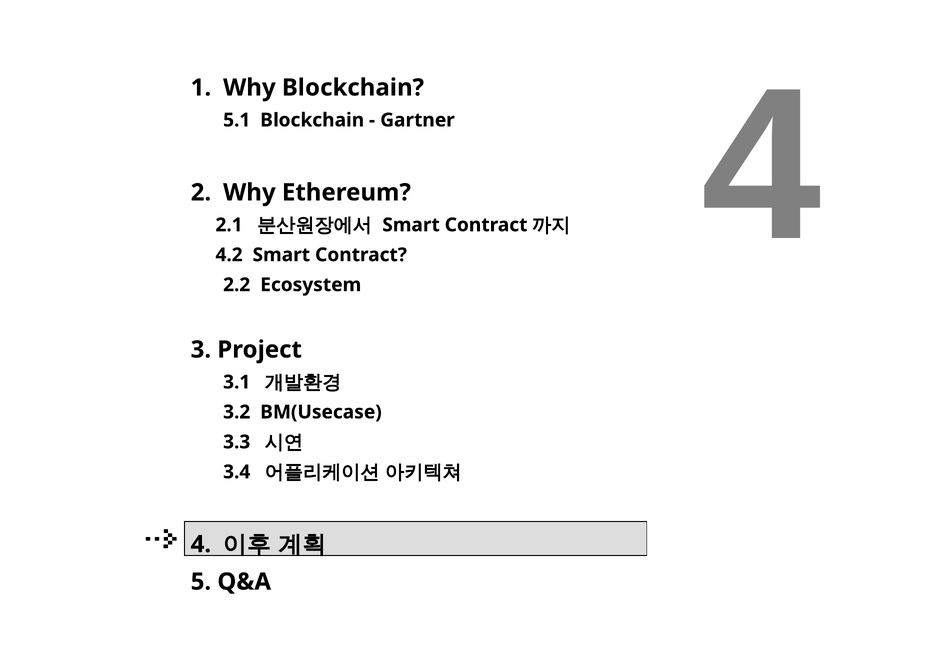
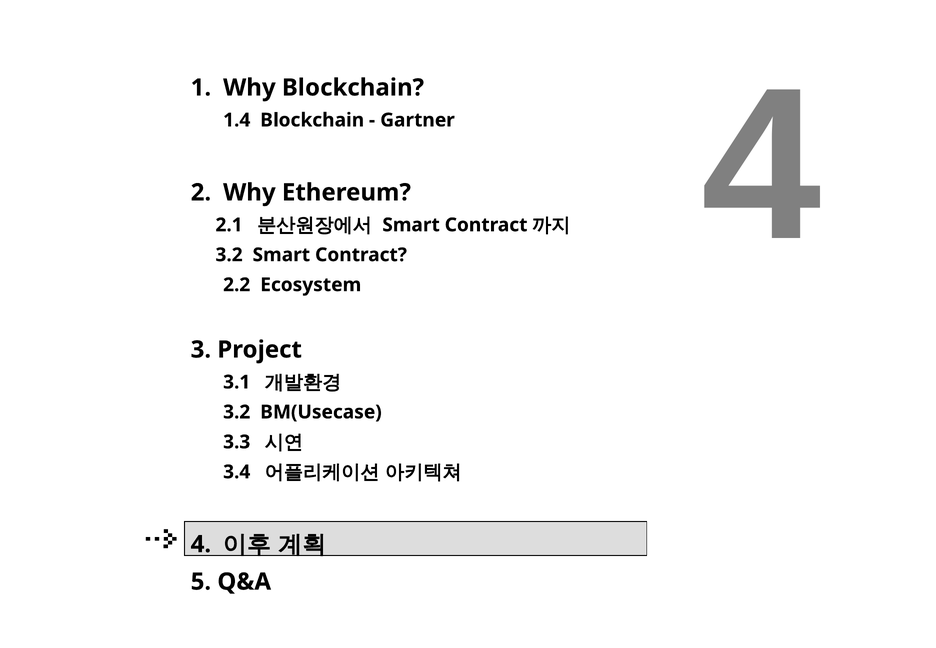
5.1: 5.1 -> 1.4
4.2 at (229, 255): 4.2 -> 3.2
